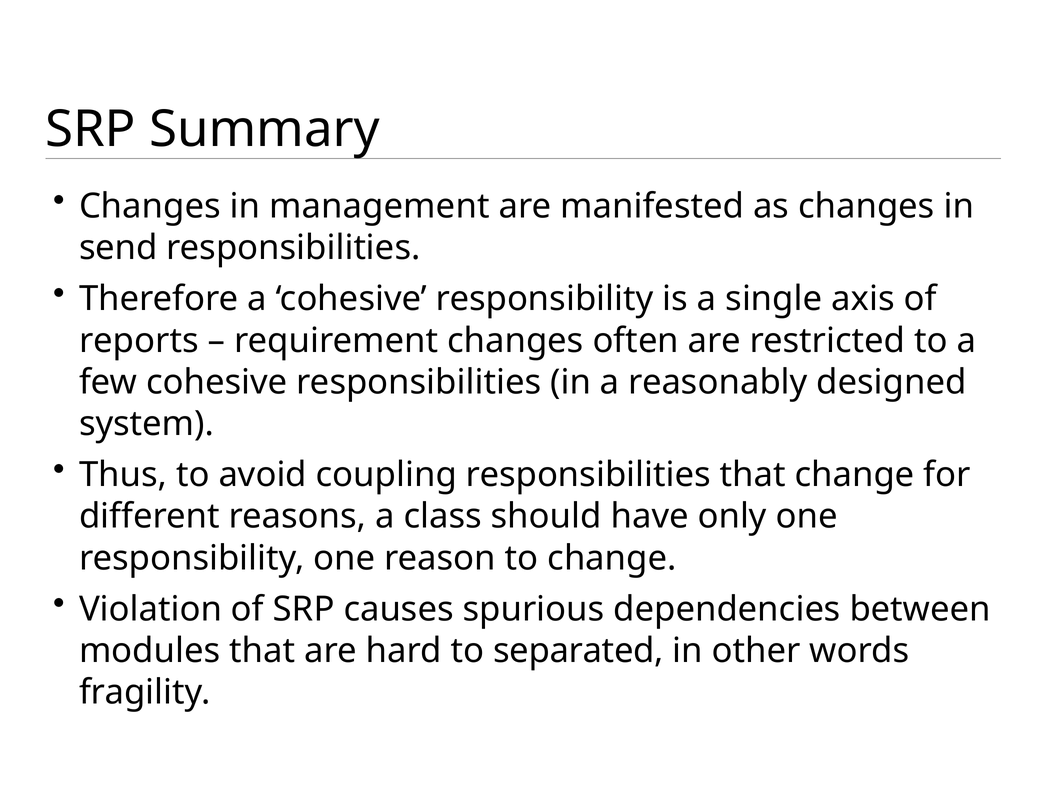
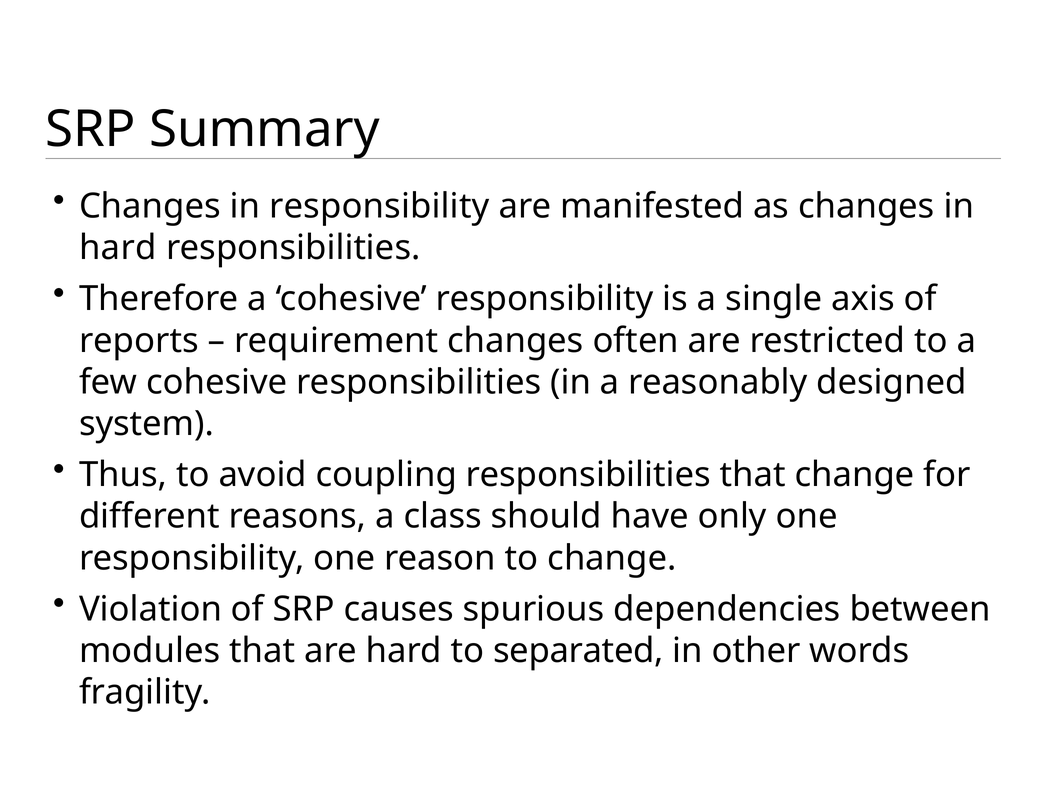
in management: management -> responsibility
send at (118, 248): send -> hard
